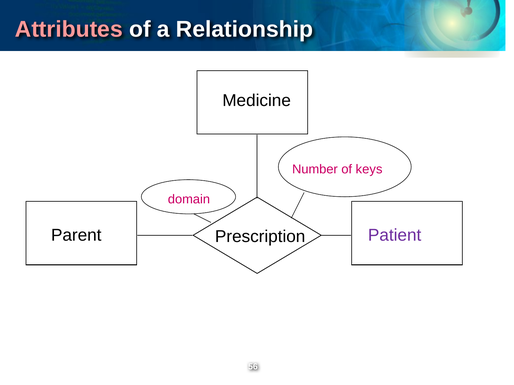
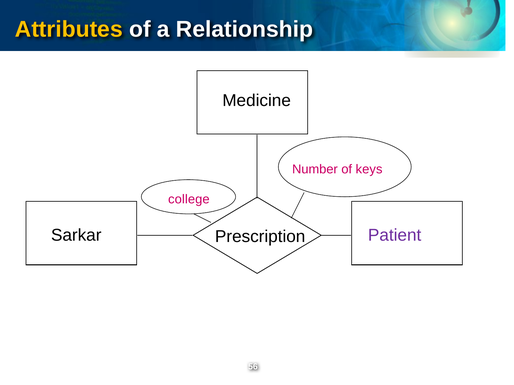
Attributes colour: pink -> yellow
domain: domain -> college
Parent: Parent -> Sarkar
